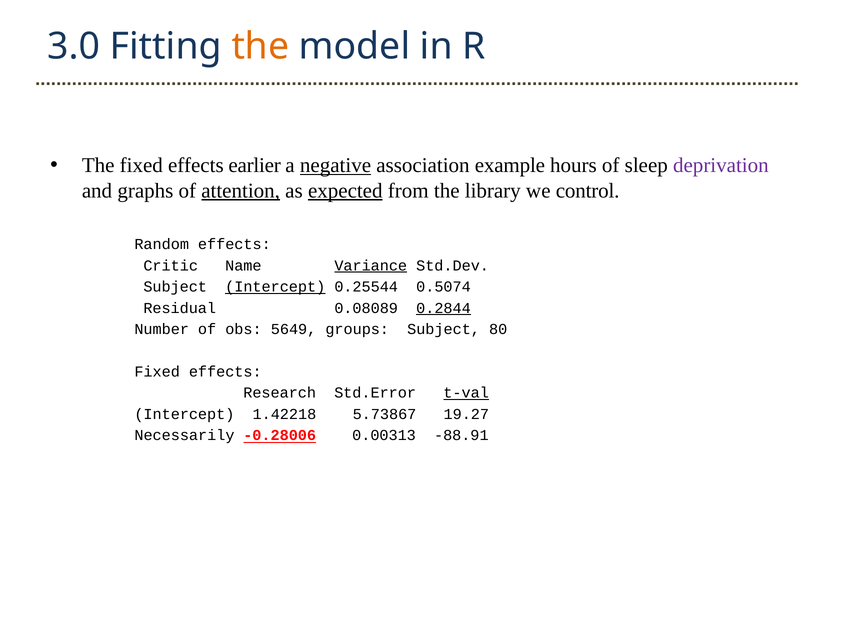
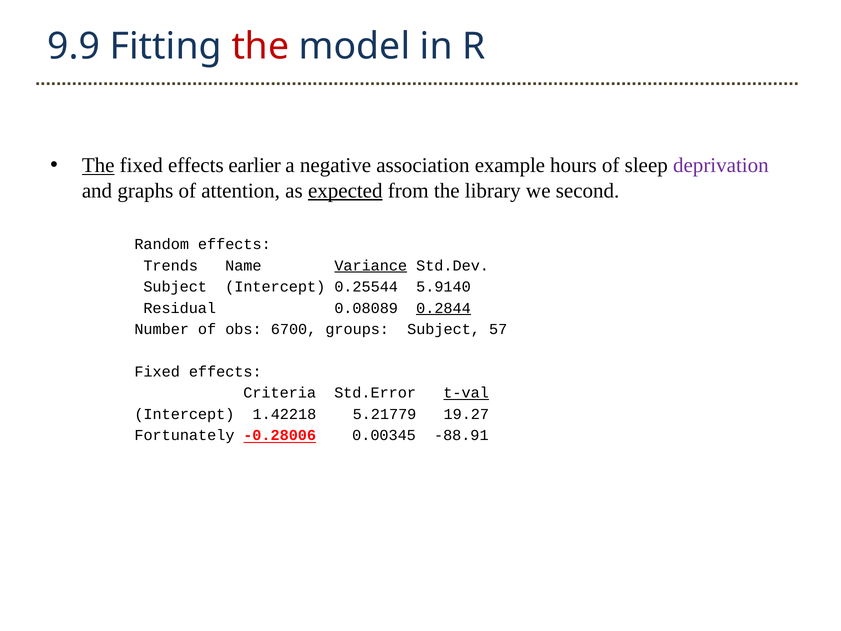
3.0: 3.0 -> 9.9
the at (260, 47) colour: orange -> red
The at (98, 165) underline: none -> present
negative underline: present -> none
attention underline: present -> none
control: control -> second
Critic: Critic -> Trends
Intercept at (275, 287) underline: present -> none
0.5074: 0.5074 -> 5.9140
5649: 5649 -> 6700
80: 80 -> 57
Research: Research -> Criteria
5.73867: 5.73867 -> 5.21779
Necessarily: Necessarily -> Fortunately
0.00313: 0.00313 -> 0.00345
